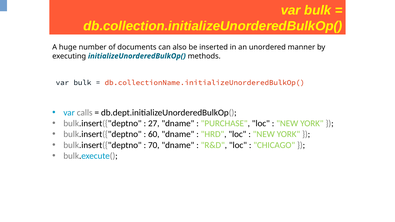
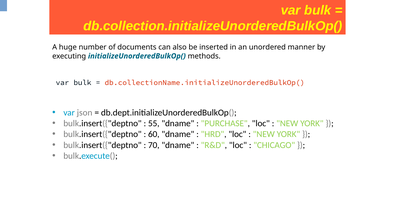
calls: calls -> json
27: 27 -> 55
